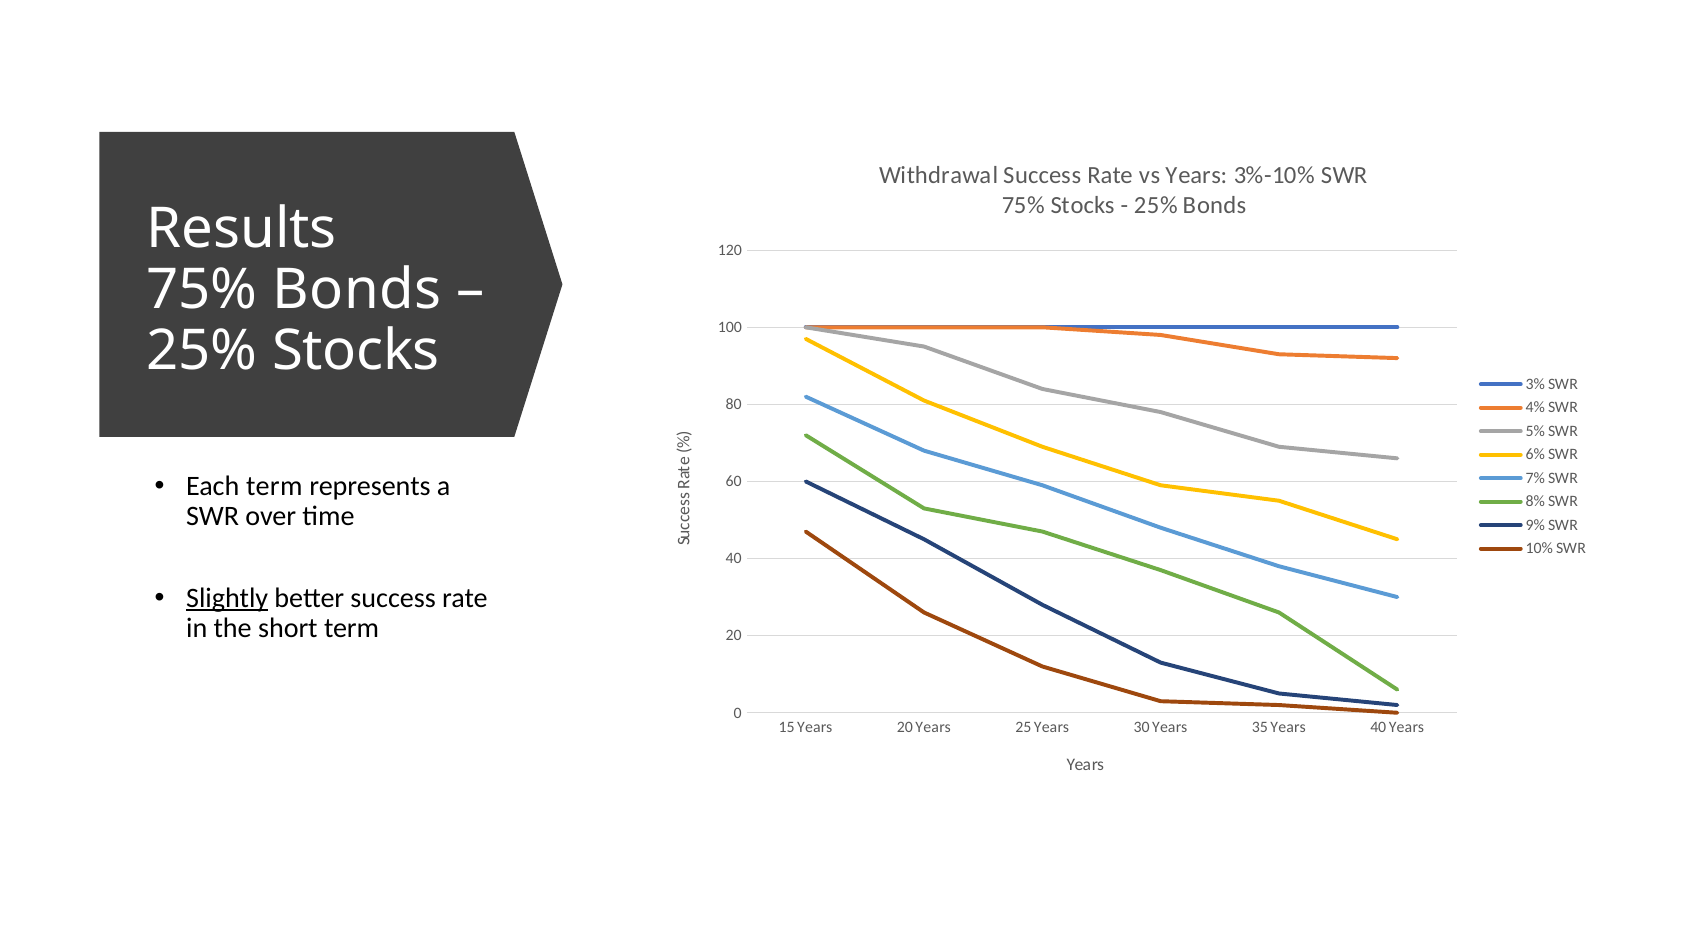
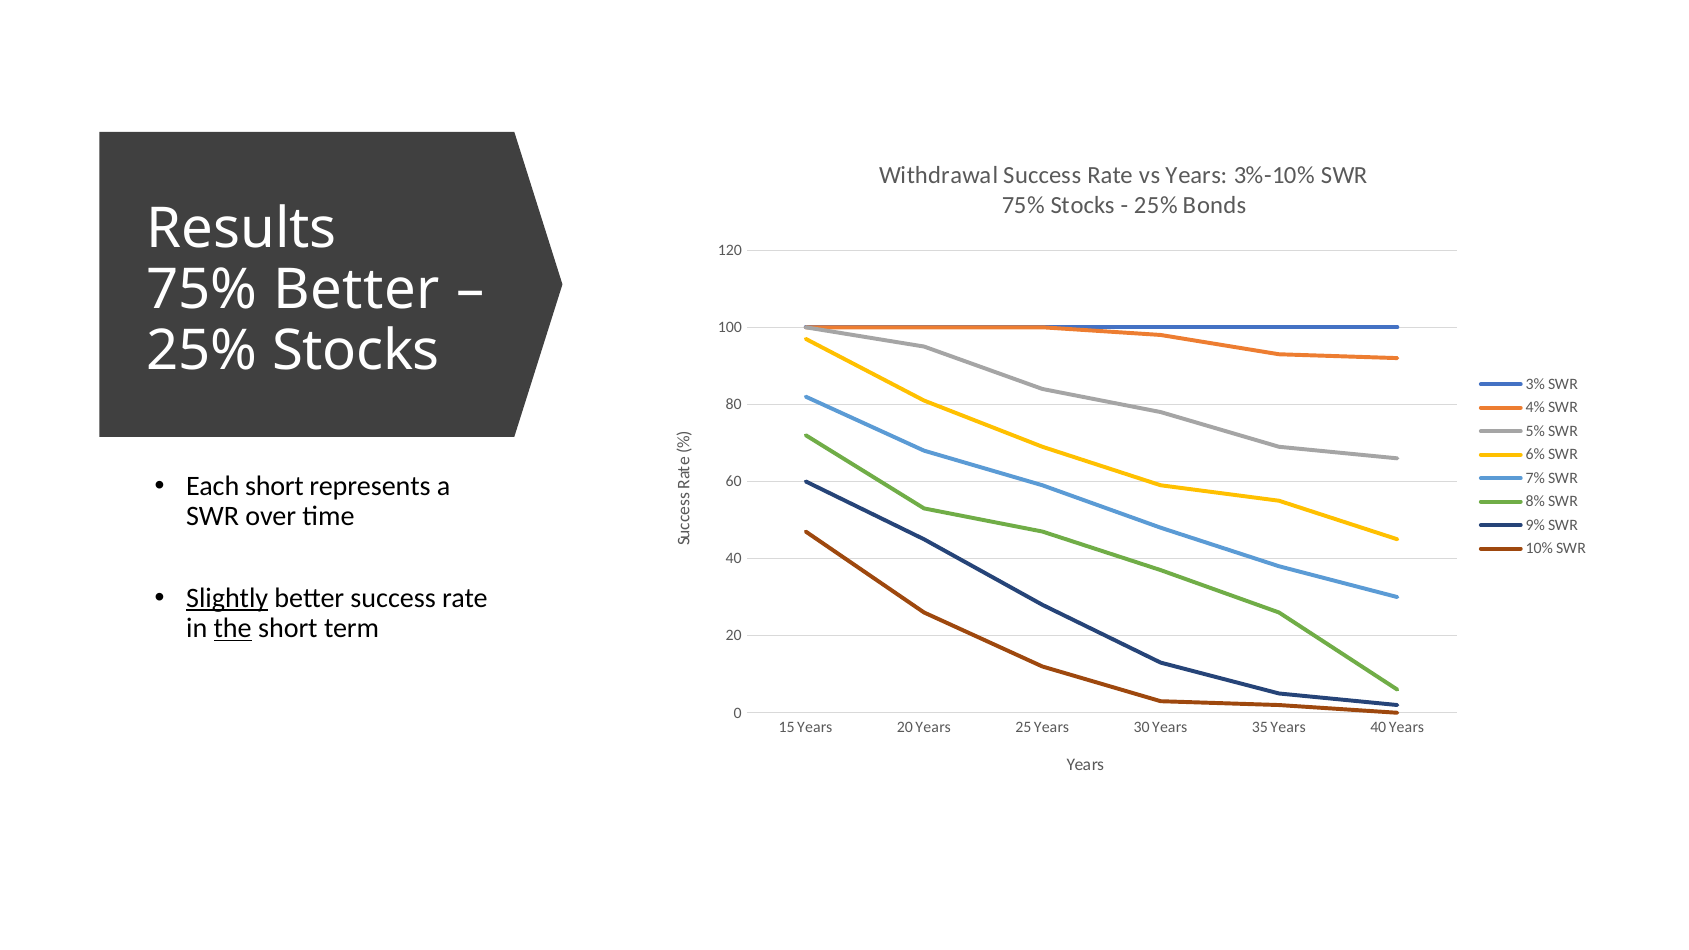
75% Bonds: Bonds -> Better
Each term: term -> short
the underline: none -> present
